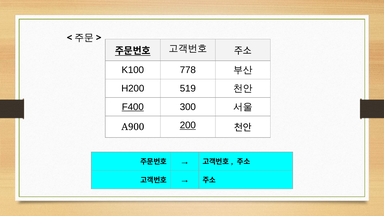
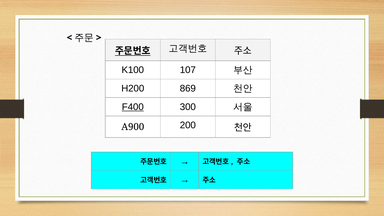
778: 778 -> 107
519: 519 -> 869
200 underline: present -> none
